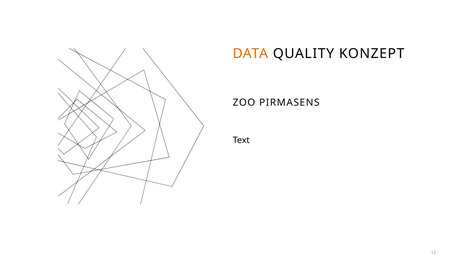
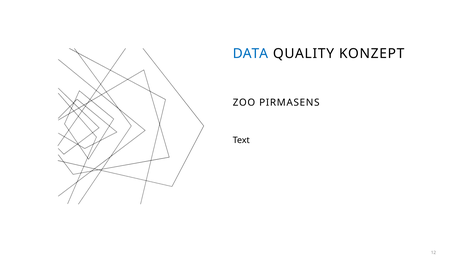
DATA colour: orange -> blue
